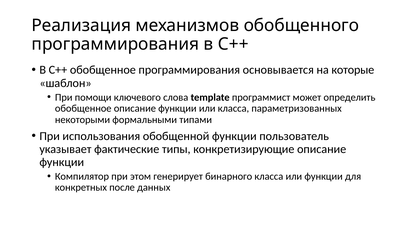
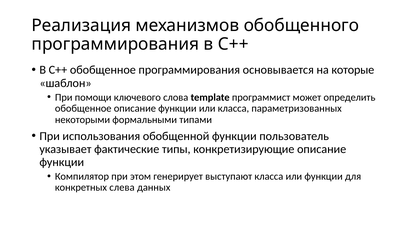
бинарного: бинарного -> выступают
после: после -> слева
